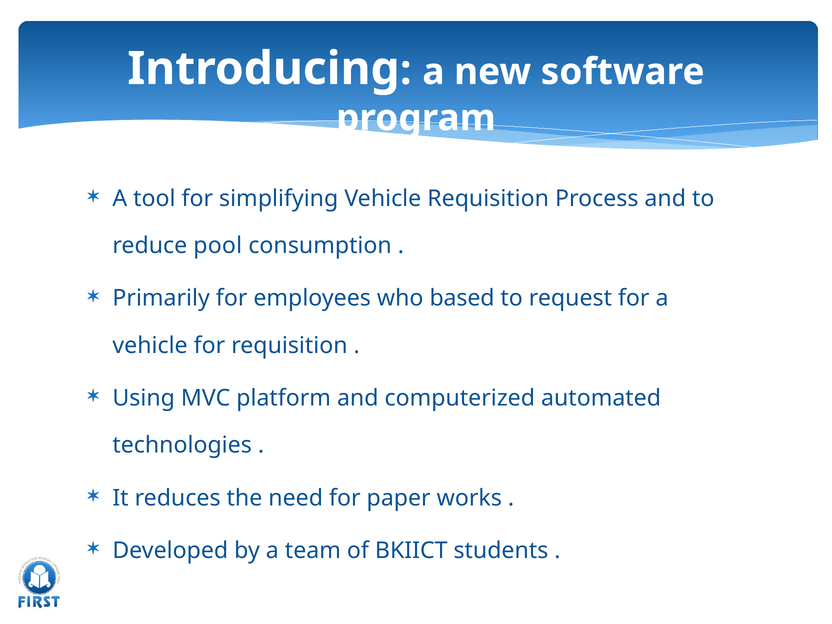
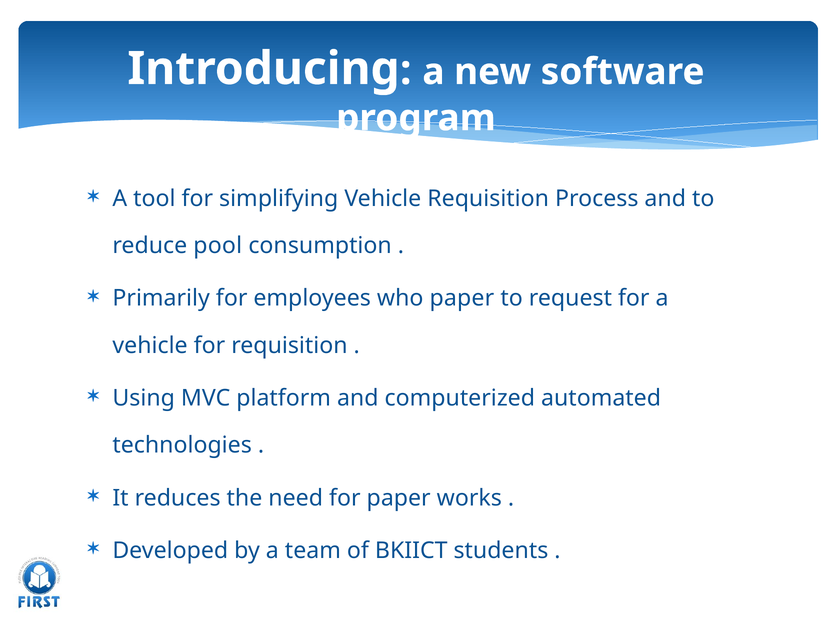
who based: based -> paper
